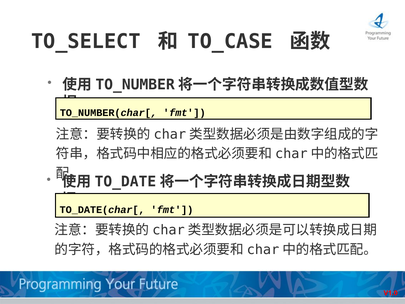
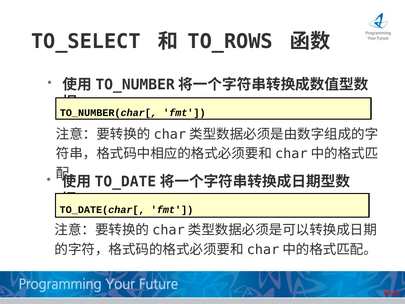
TO_CASE: TO_CASE -> TO_ROWS
